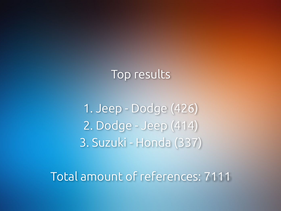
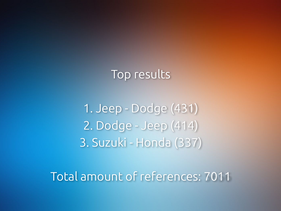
426: 426 -> 431
7111: 7111 -> 7011
